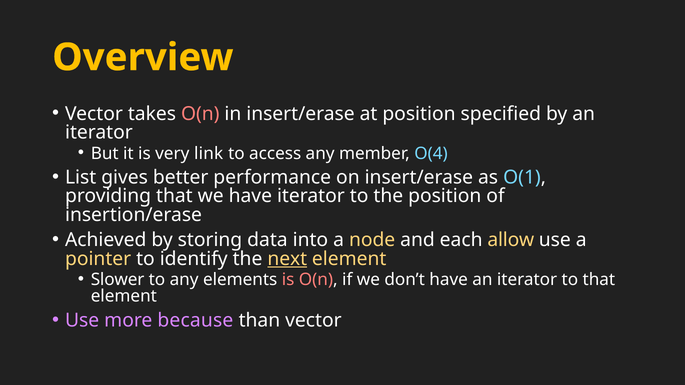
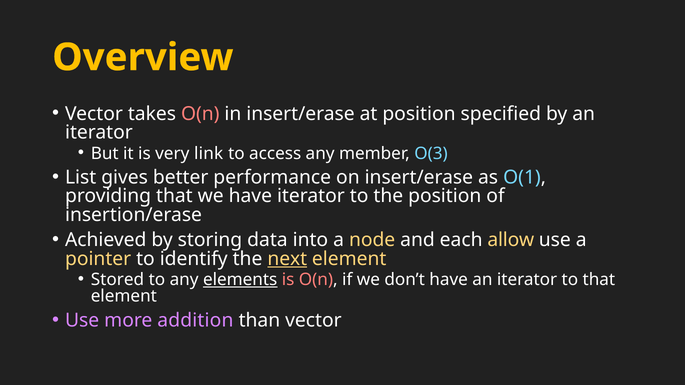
O(4: O(4 -> O(3
Slower: Slower -> Stored
elements underline: none -> present
because: because -> addition
